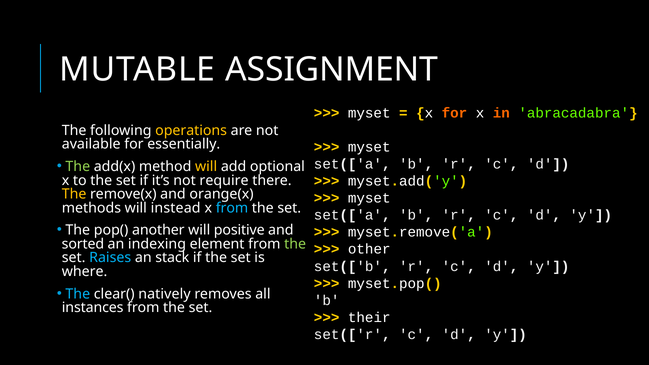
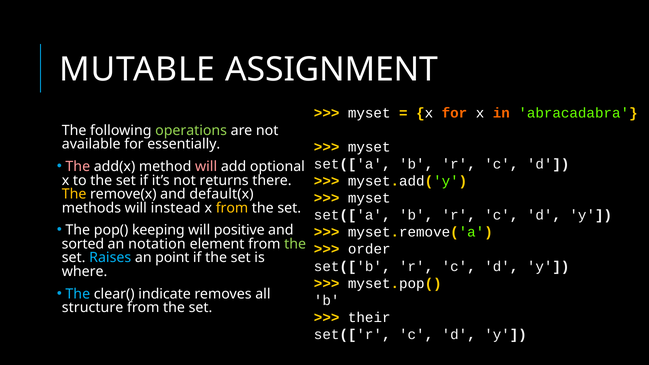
operations colour: yellow -> light green
The at (78, 167) colour: light green -> pink
will at (206, 167) colour: yellow -> pink
require: require -> returns
orange(x: orange(x -> default(x
from at (232, 208) colour: light blue -> yellow
another: another -> keeping
indexing: indexing -> notation
other: other -> order
stack: stack -> point
natively: natively -> indicate
instances: instances -> structure
